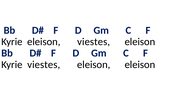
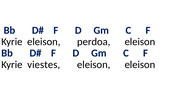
eleison viestes: viestes -> perdoa
